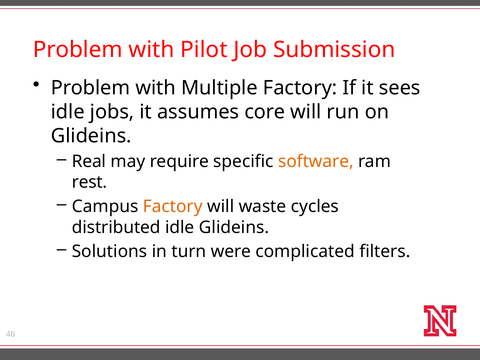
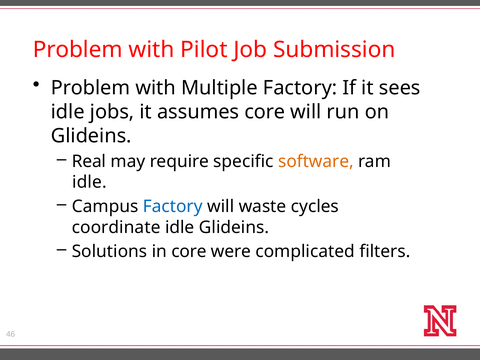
rest at (90, 182): rest -> idle
Factory at (173, 207) colour: orange -> blue
distributed: distributed -> coordinate
in turn: turn -> core
